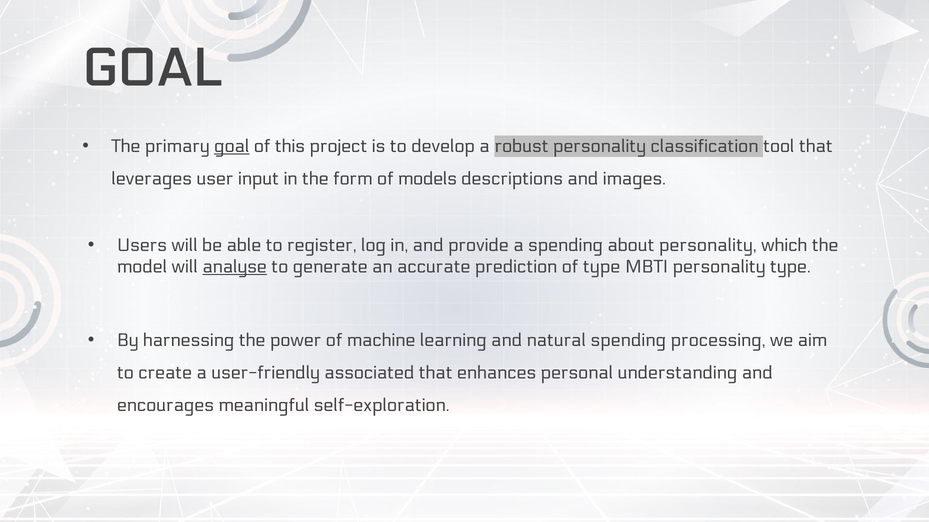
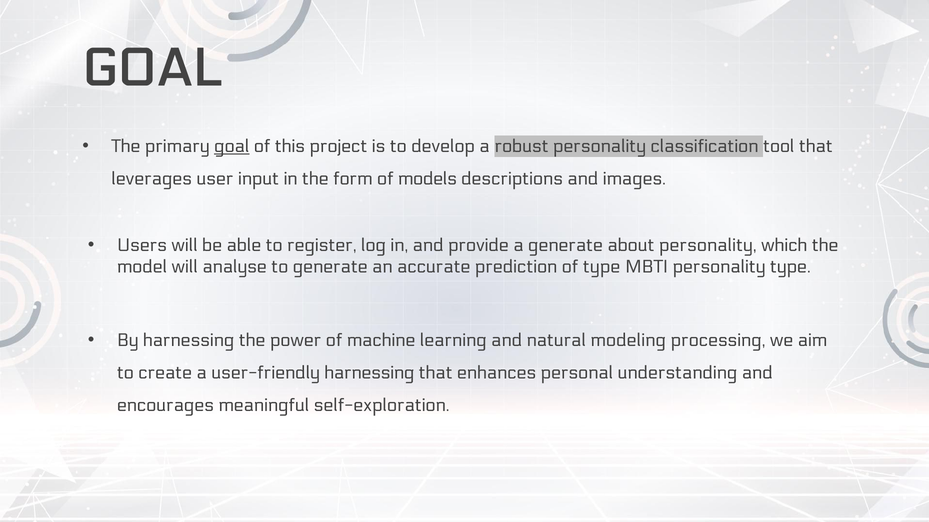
a spending: spending -> generate
analyse underline: present -> none
natural spending: spending -> modeling
user-friendly associated: associated -> harnessing
